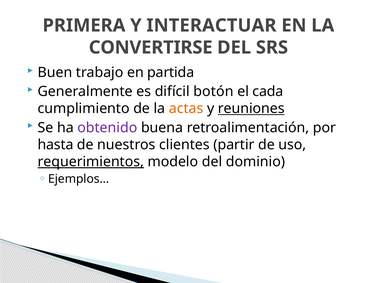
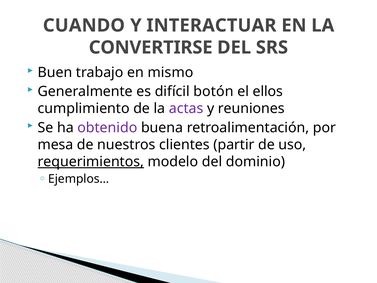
PRIMERA: PRIMERA -> CUANDO
partida: partida -> mismo
cada: cada -> ellos
actas colour: orange -> purple
reuniones underline: present -> none
hasta: hasta -> mesa
